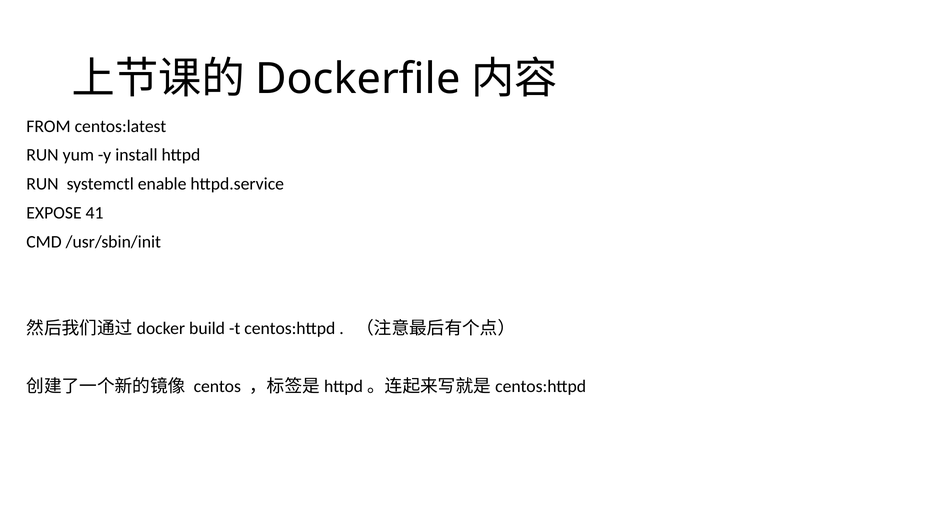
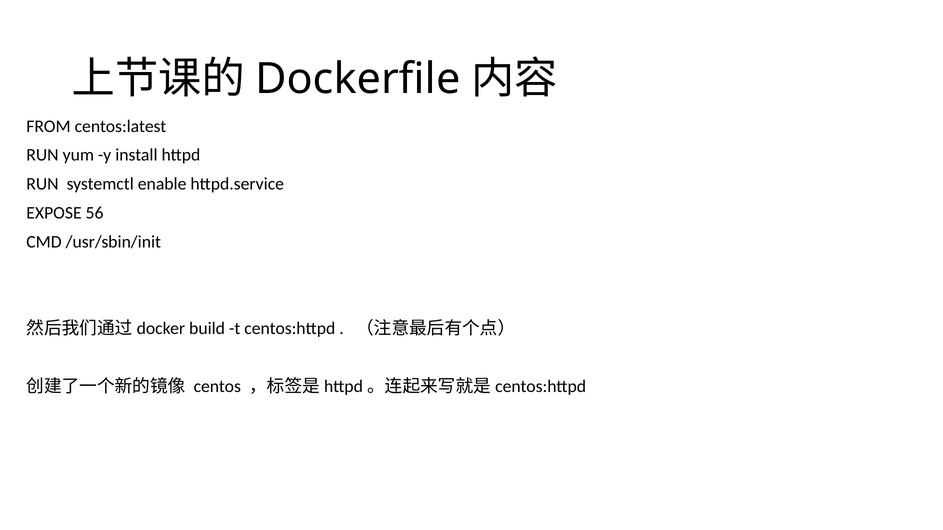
41: 41 -> 56
